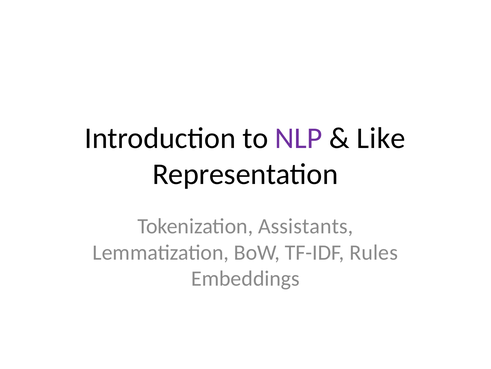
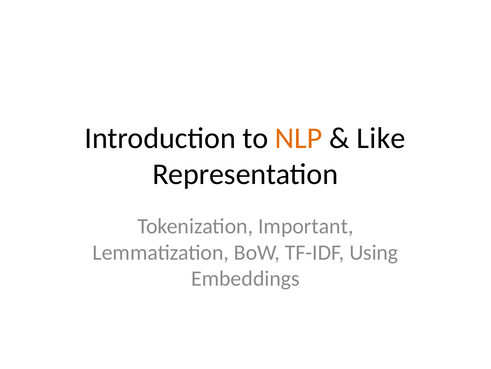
NLP colour: purple -> orange
Assistants: Assistants -> Important
Rules: Rules -> Using
